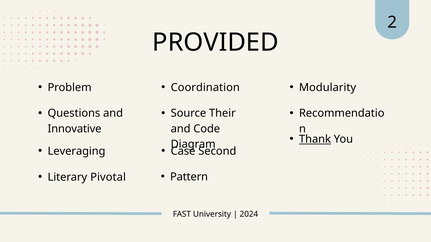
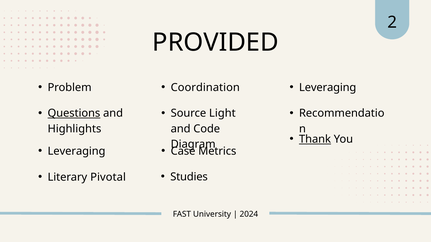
Modularity at (328, 88): Modularity -> Leveraging
Questions underline: none -> present
Their: Their -> Light
Innovative: Innovative -> Highlights
Second: Second -> Metrics
Pattern: Pattern -> Studies
